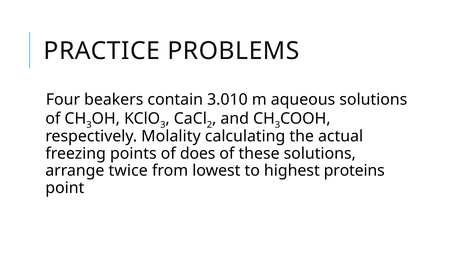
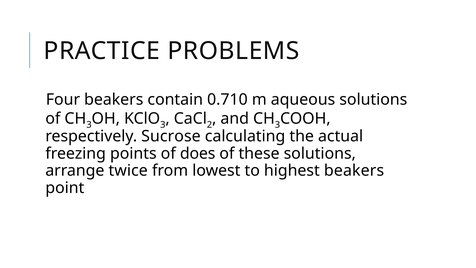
3.010: 3.010 -> 0.710
Molality: Molality -> Sucrose
highest proteins: proteins -> beakers
